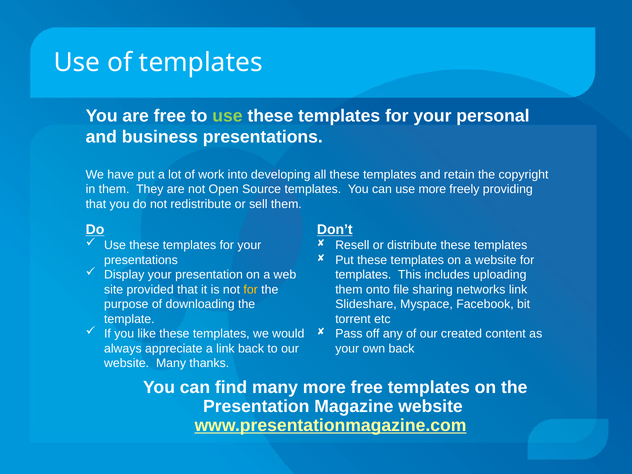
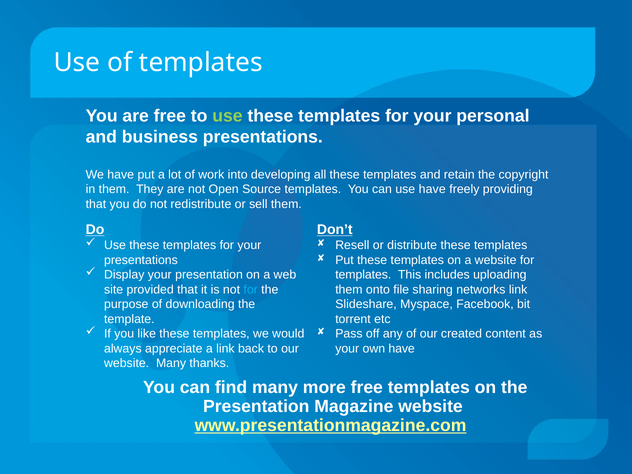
use more: more -> have
for at (251, 289) colour: yellow -> light blue
own back: back -> have
